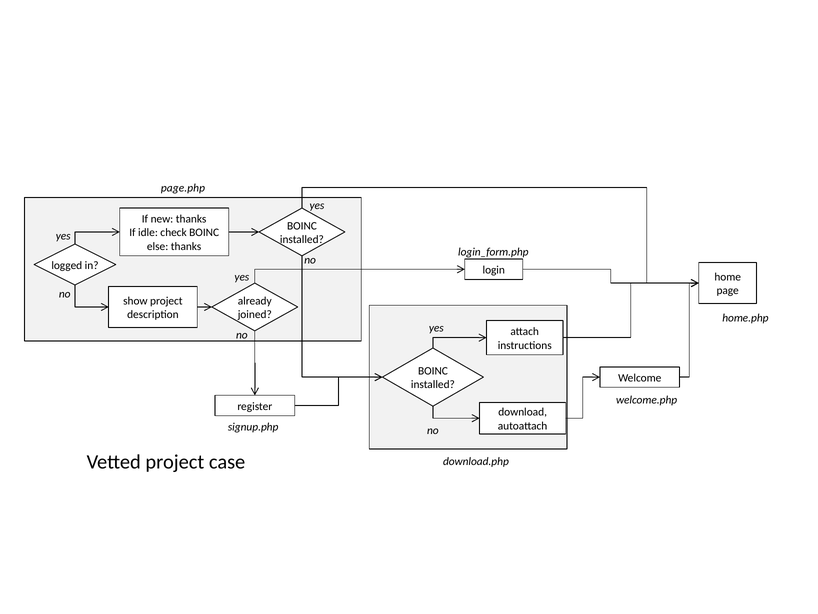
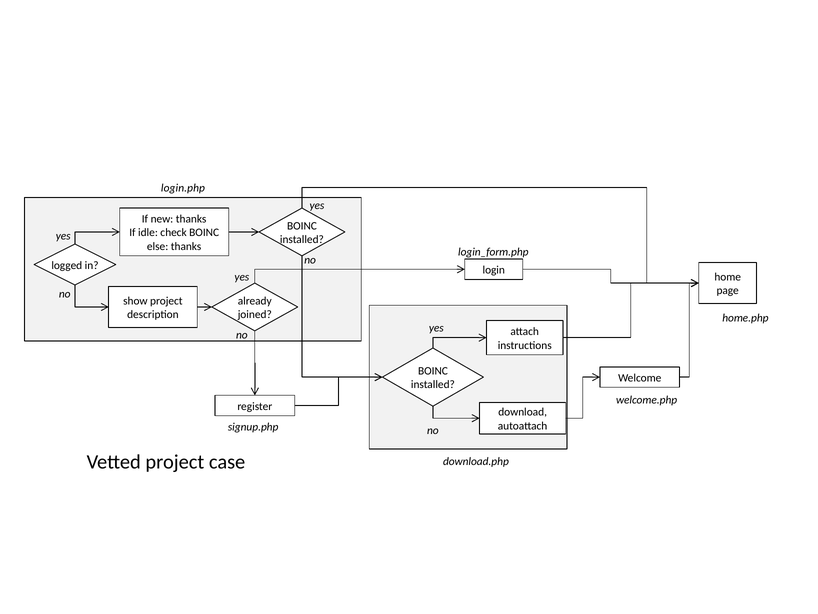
page.php: page.php -> login.php
